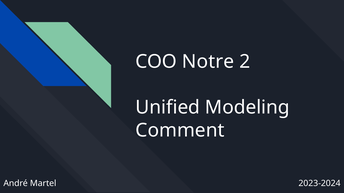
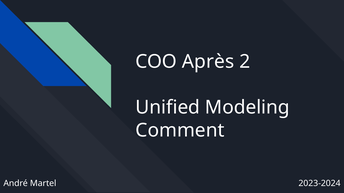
Notre: Notre -> Après
